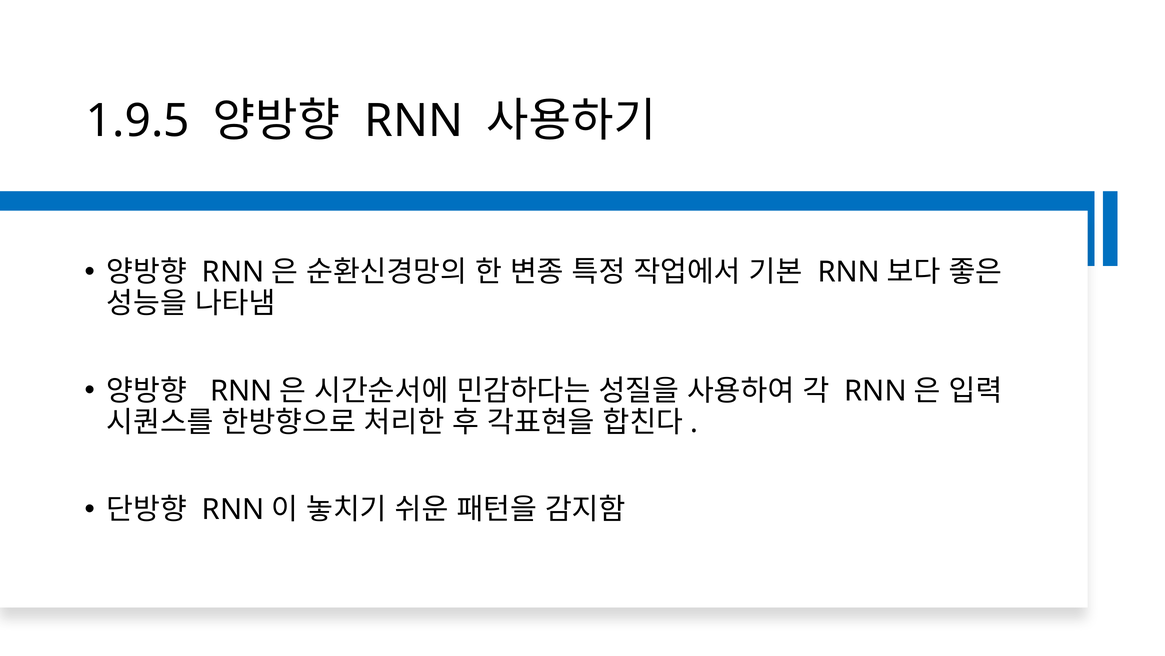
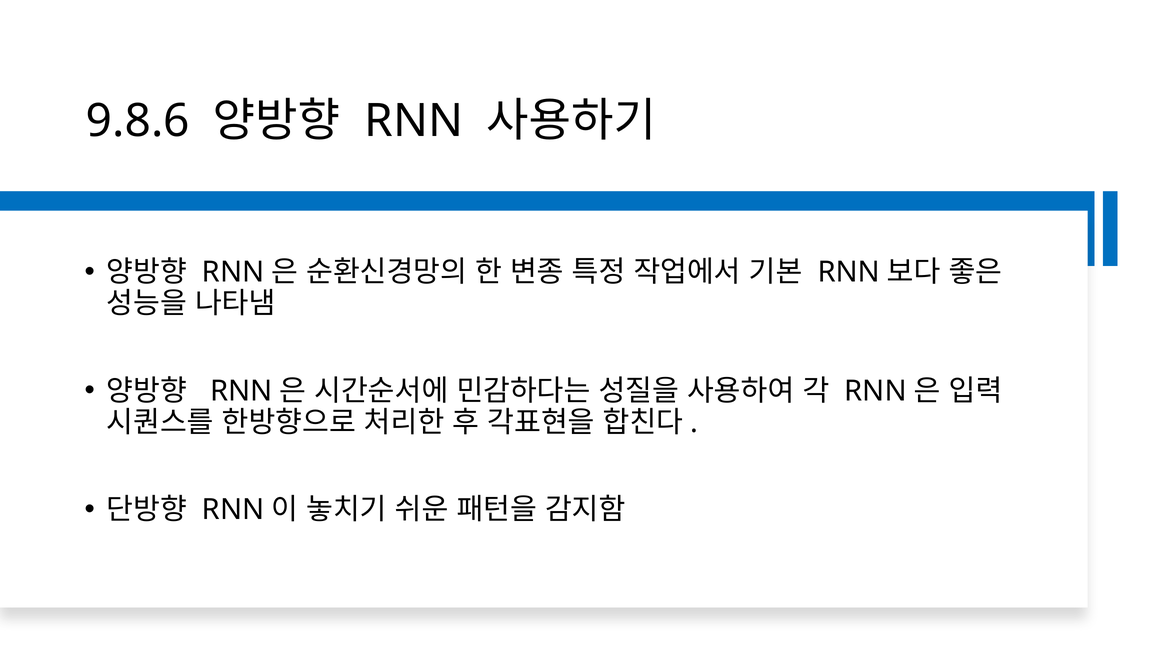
1.9.5: 1.9.5 -> 9.8.6
